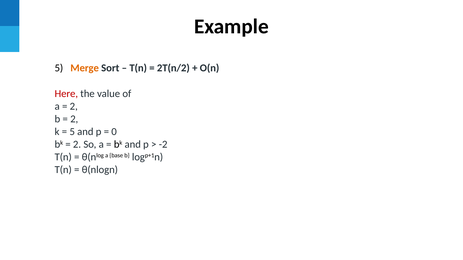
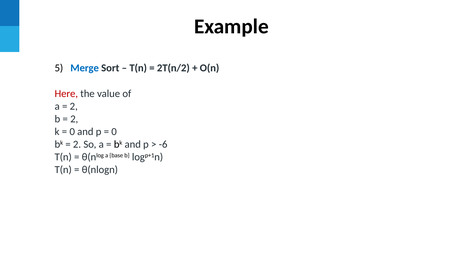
Merge colour: orange -> blue
5 at (72, 132): 5 -> 0
-2: -2 -> -6
